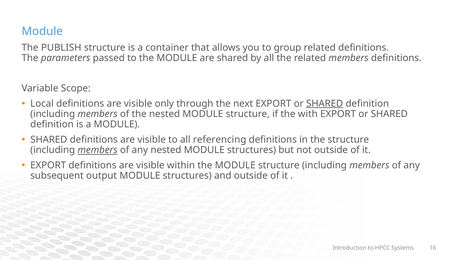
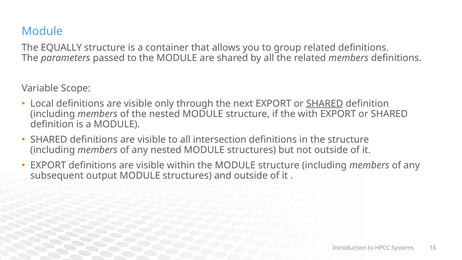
PUBLISH: PUBLISH -> EQUALLY
referencing: referencing -> intersection
members at (98, 150) underline: present -> none
